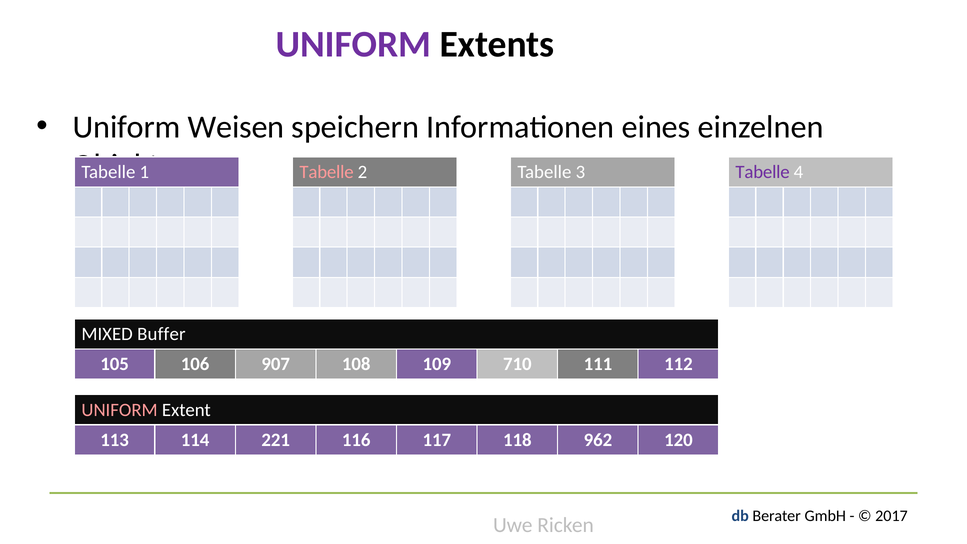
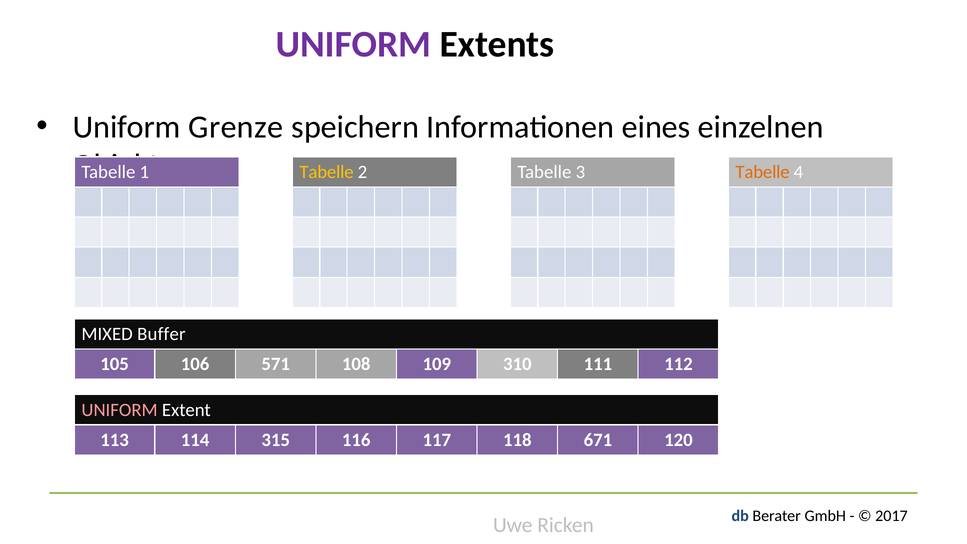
Weisen: Weisen -> Grenze
Tabelle at (327, 172) colour: pink -> yellow
Tabelle at (763, 172) colour: purple -> orange
907: 907 -> 571
710: 710 -> 310
221: 221 -> 315
962: 962 -> 671
